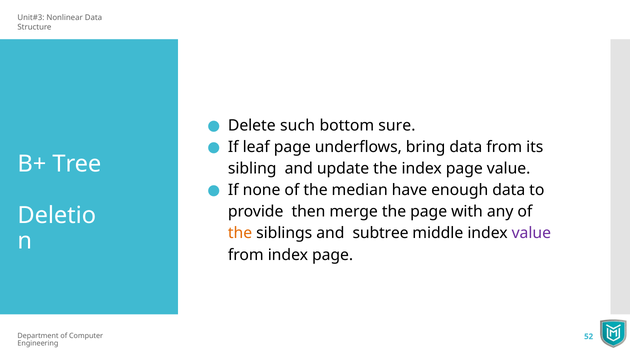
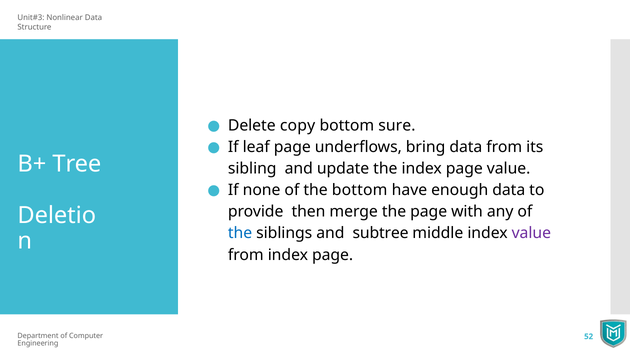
such: such -> copy
the median: median -> bottom
the at (240, 234) colour: orange -> blue
